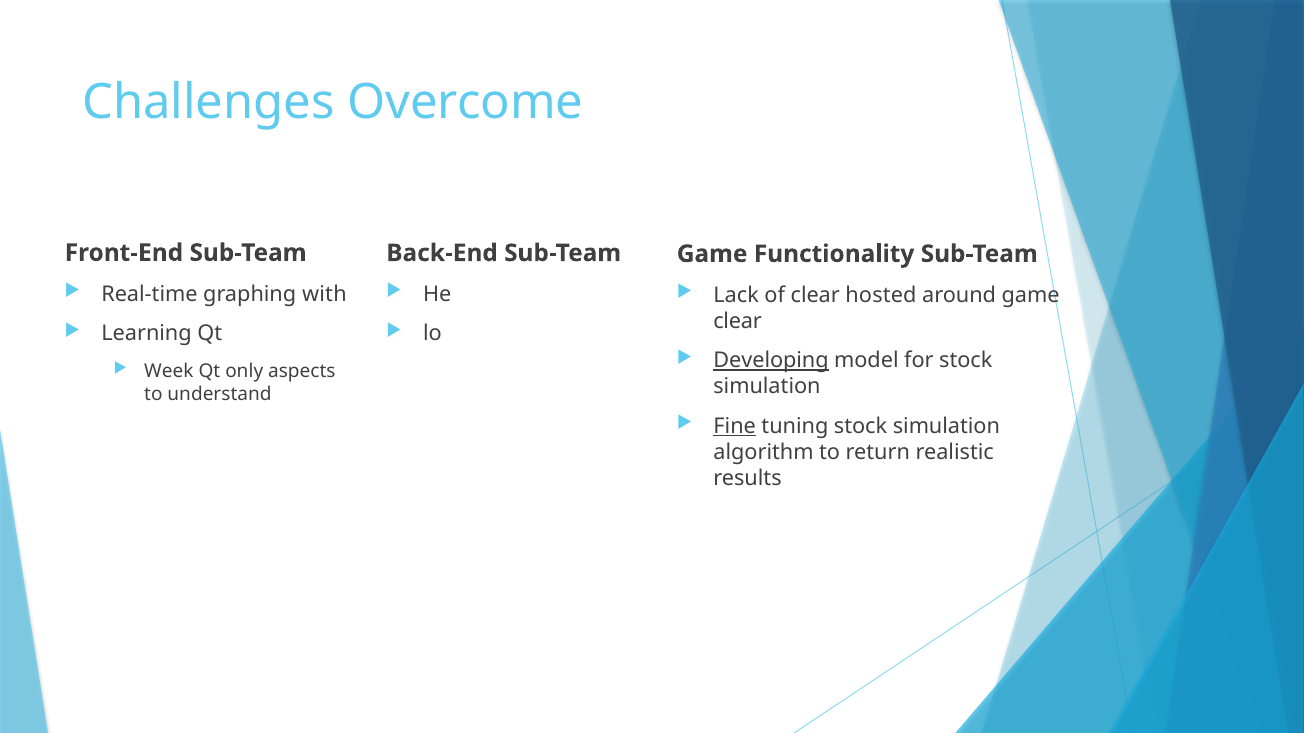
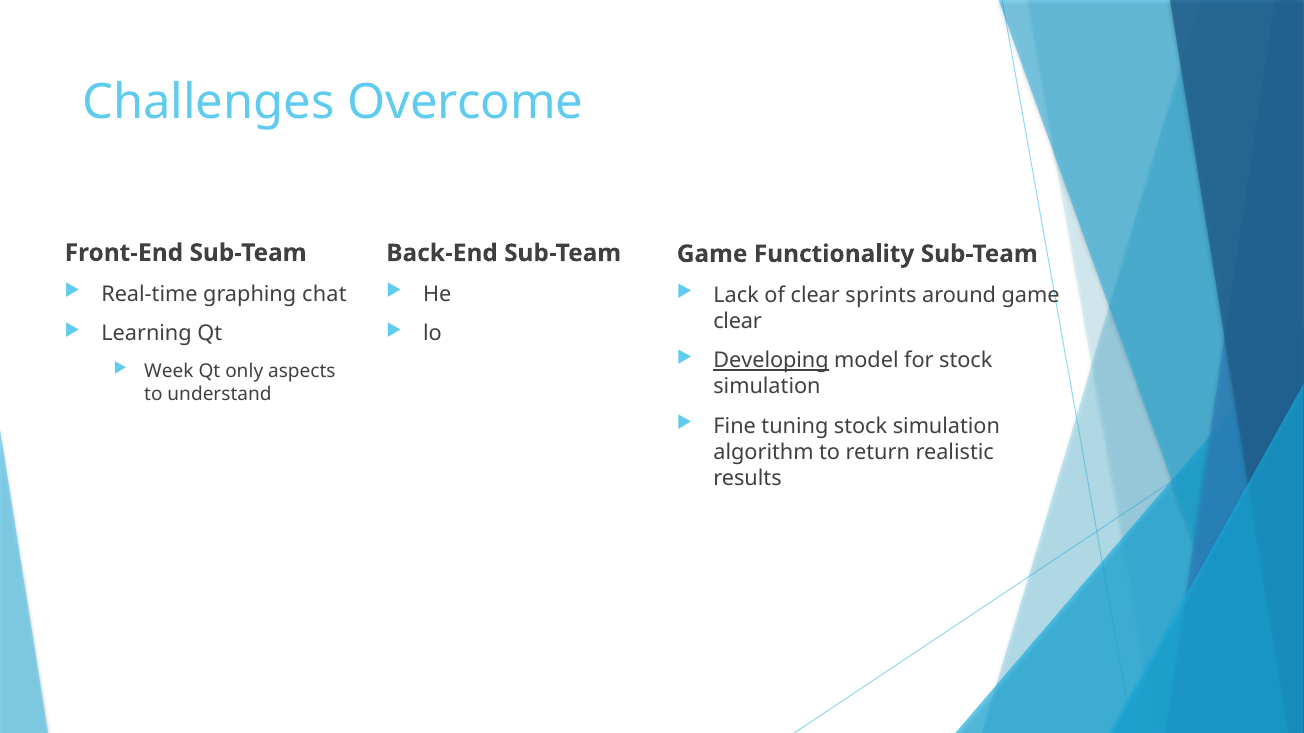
with: with -> chat
hosted: hosted -> sprints
Fine underline: present -> none
